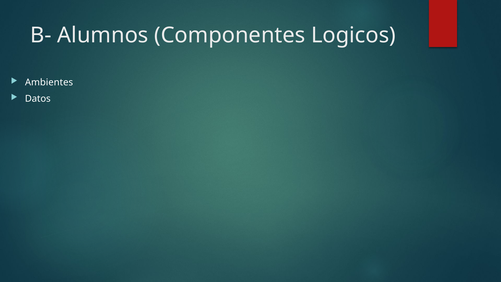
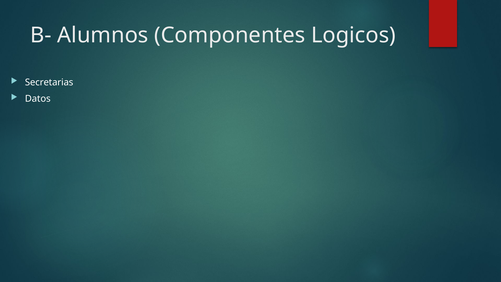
Ambientes: Ambientes -> Secretarias
